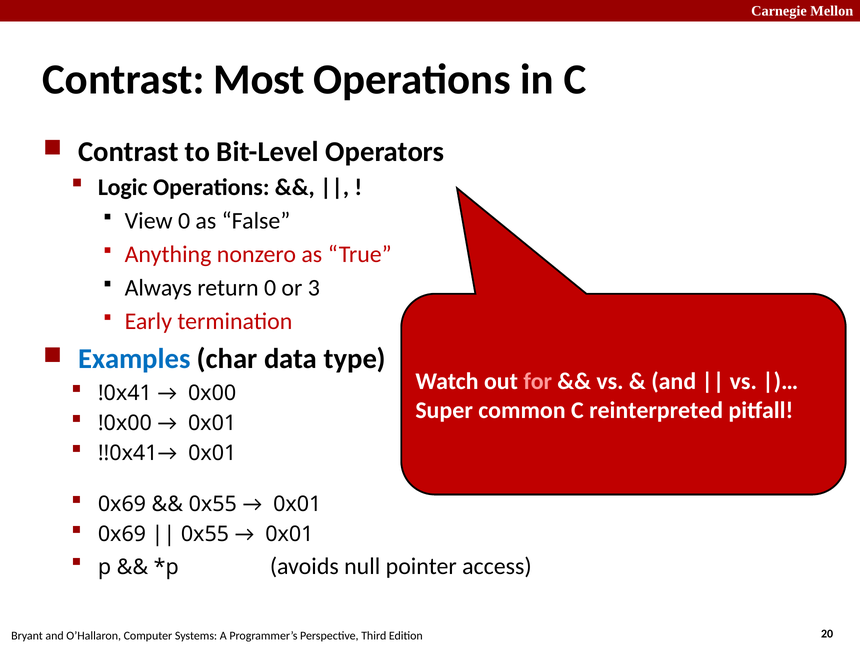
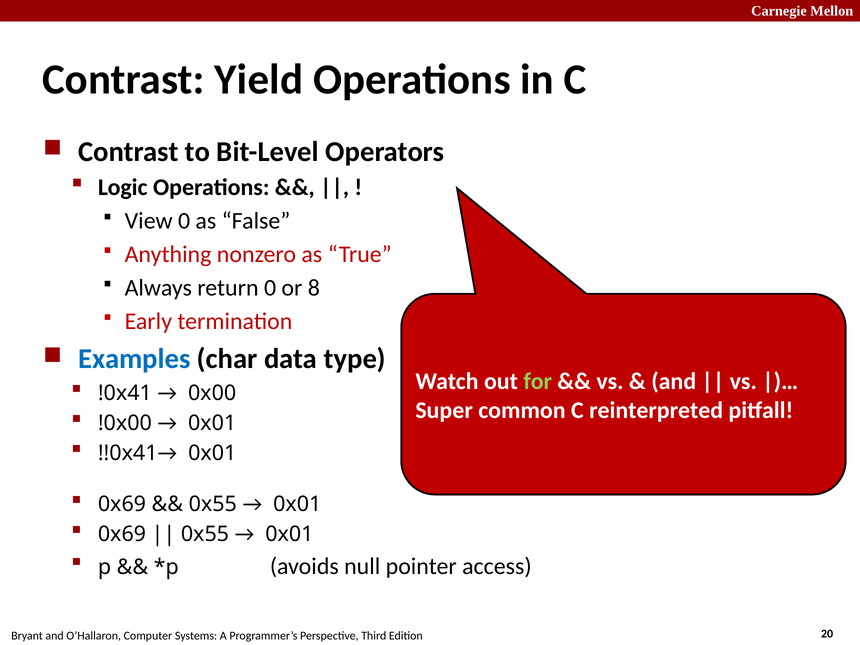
Most: Most -> Yield
3: 3 -> 8
for colour: pink -> light green
